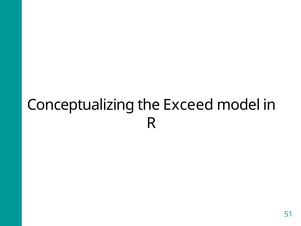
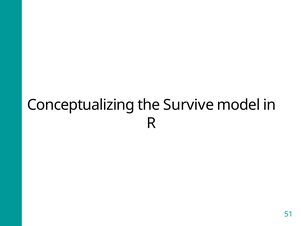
Exceed: Exceed -> Survive
